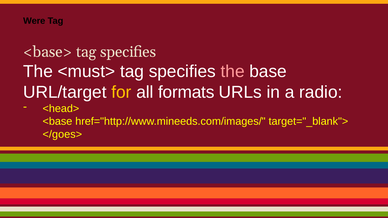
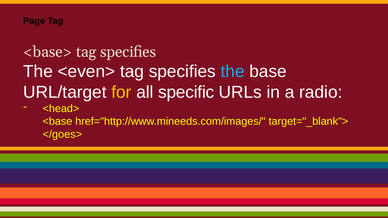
Were: Were -> Page
<must>: <must> -> <even>
the at (233, 72) colour: pink -> light blue
formats: formats -> specific
